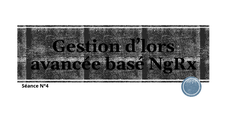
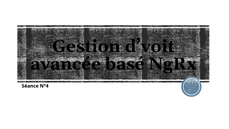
d’lors: d’lors -> d’voit
